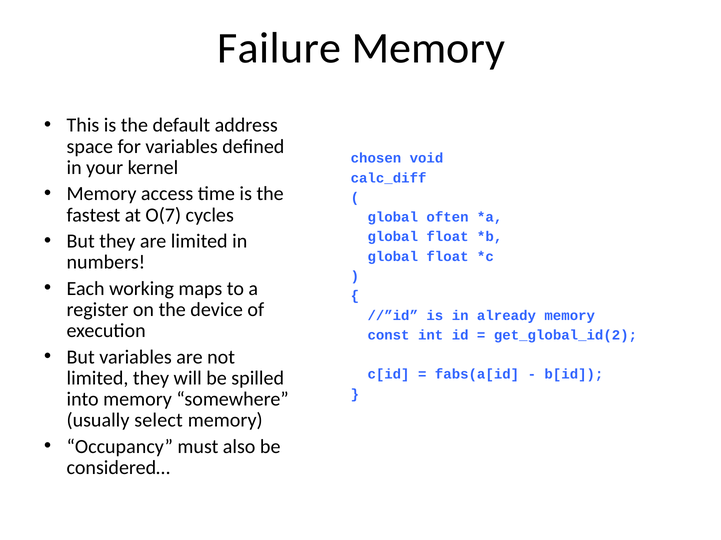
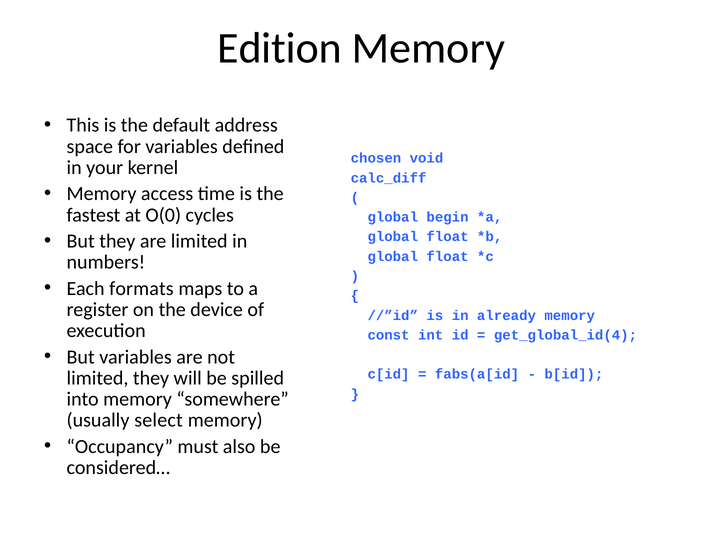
Failure: Failure -> Edition
O(7: O(7 -> O(0
often: often -> begin
working: working -> formats
get_global_id(2: get_global_id(2 -> get_global_id(4
